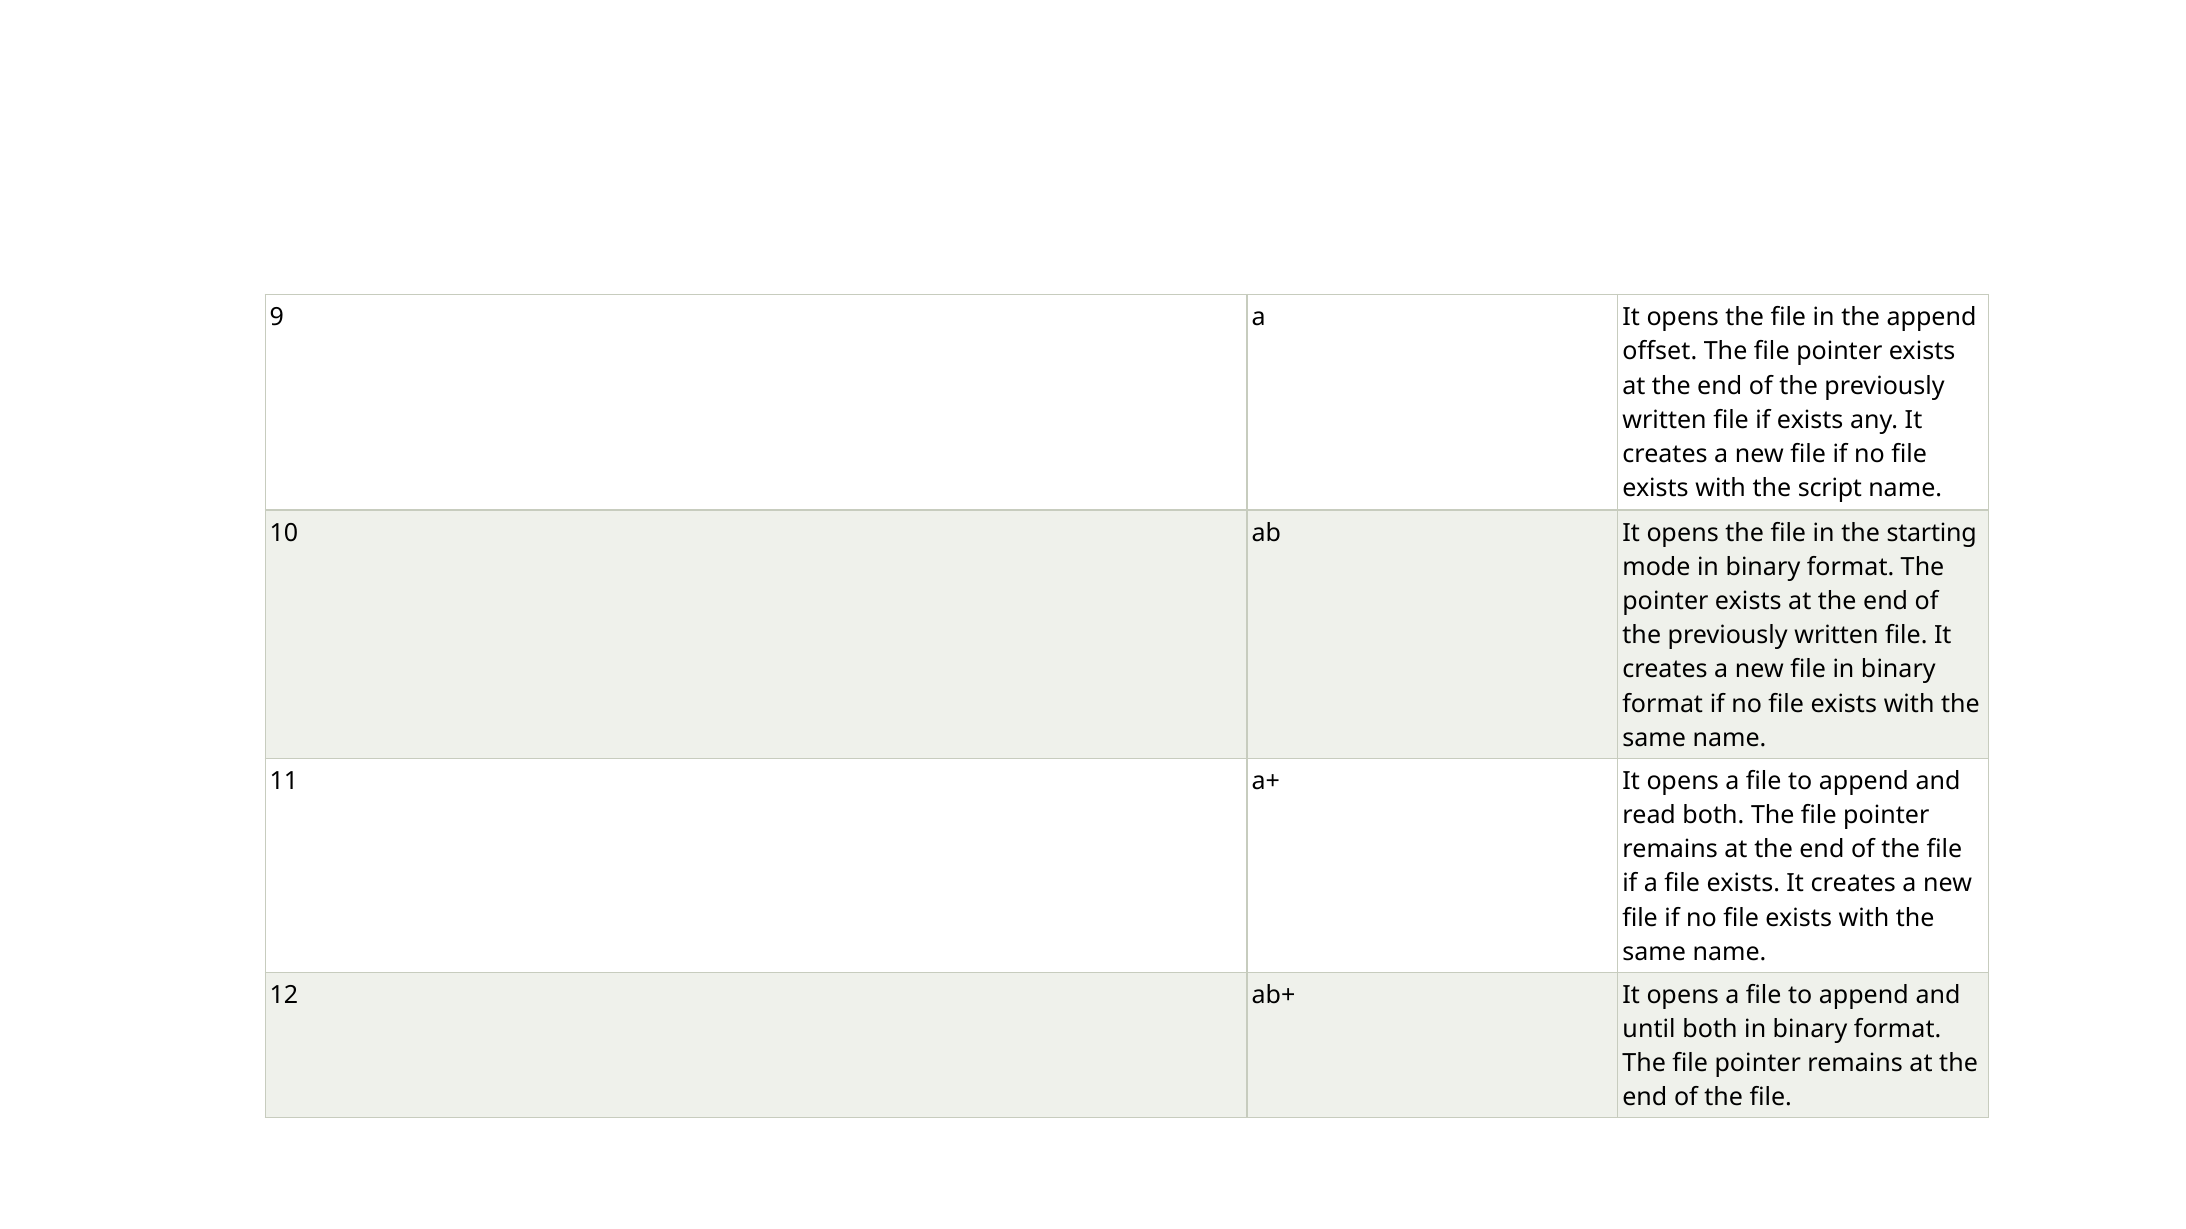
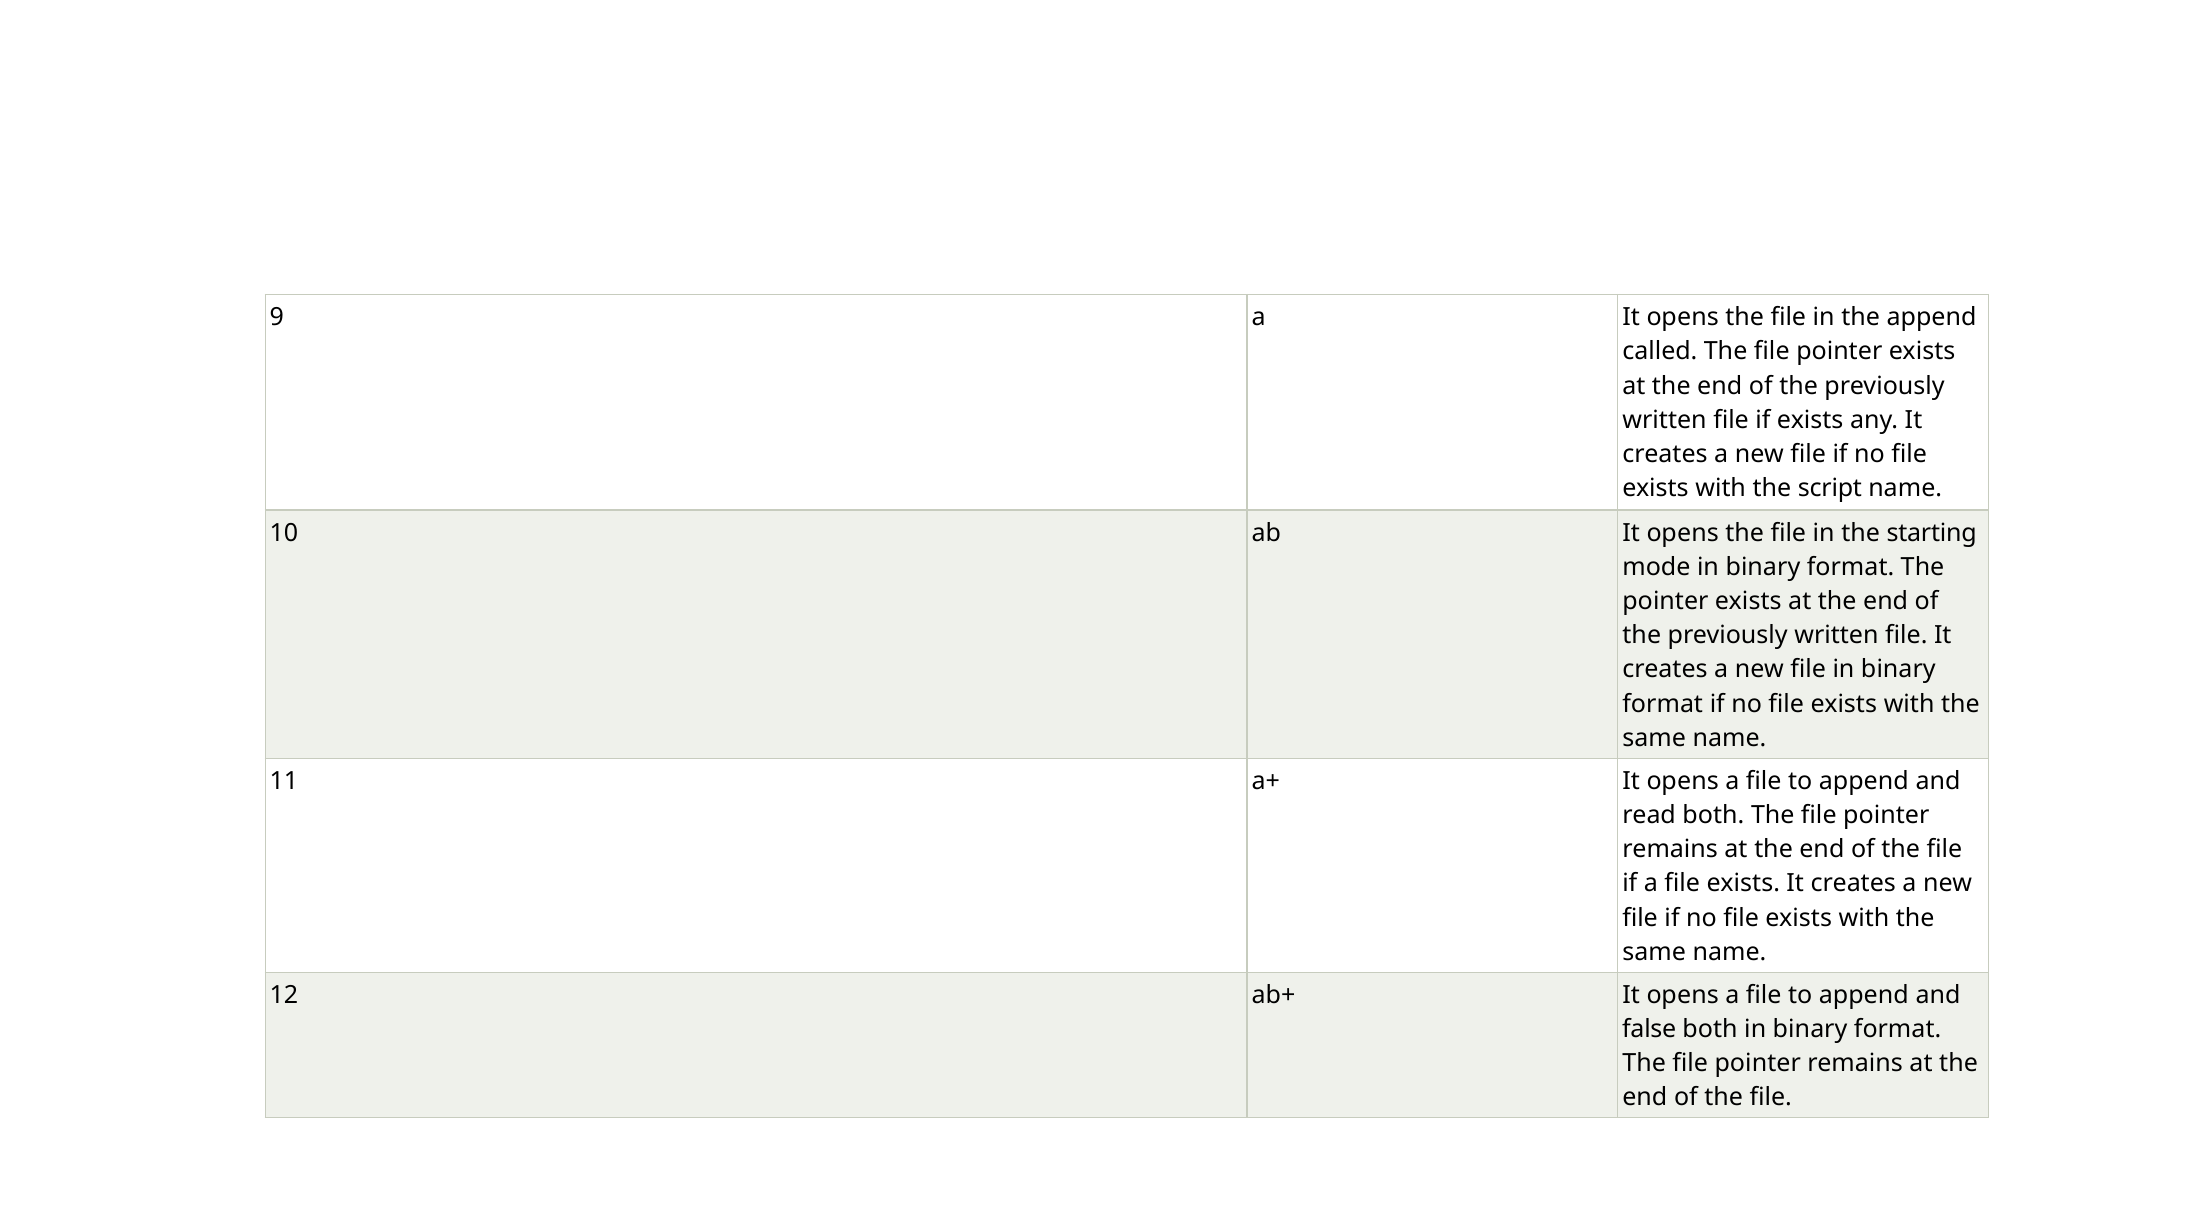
offset: offset -> called
until: until -> false
